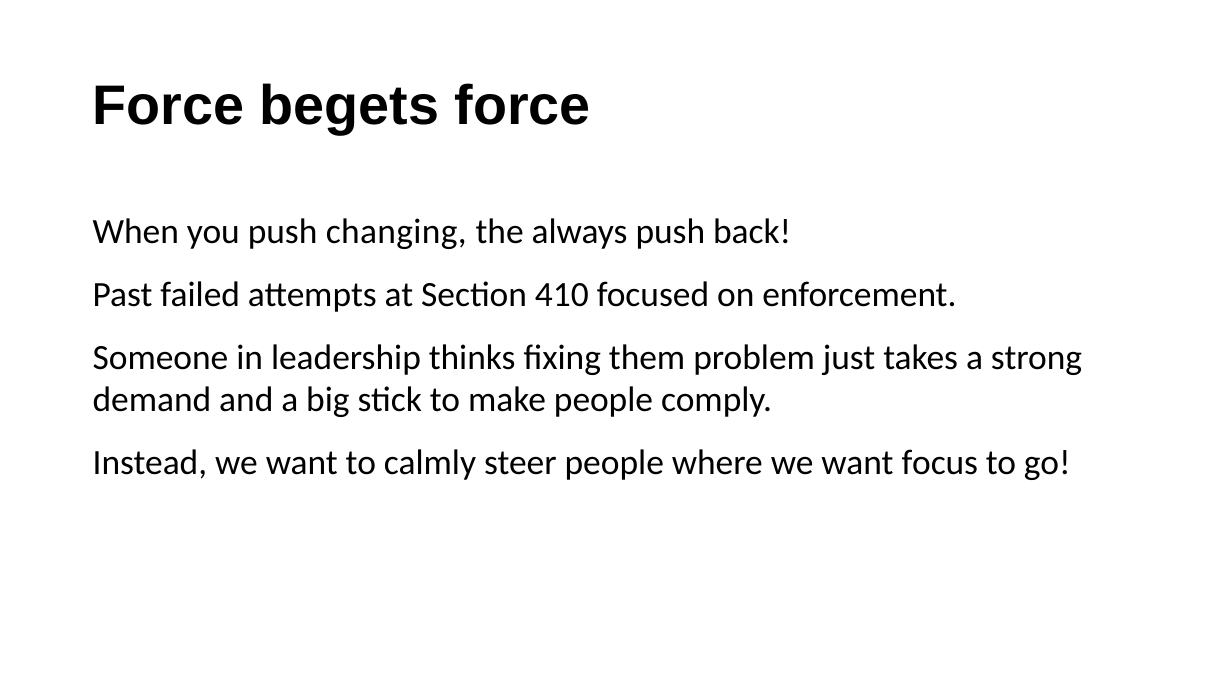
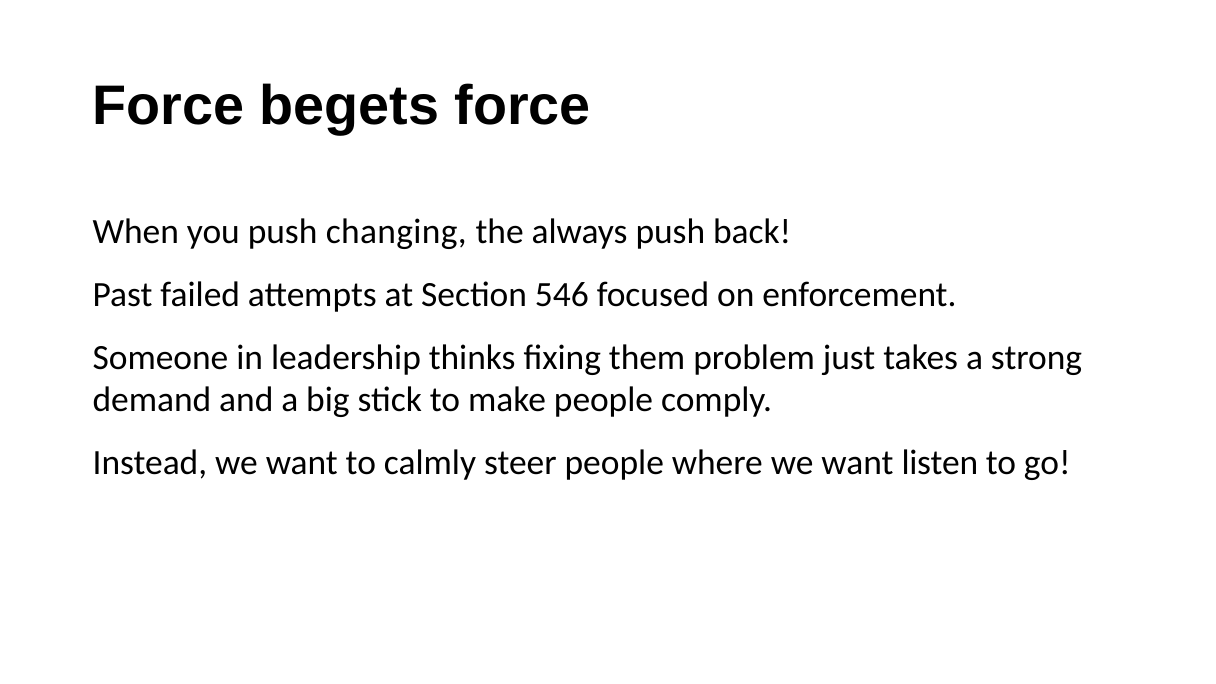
410: 410 -> 546
focus: focus -> listen
